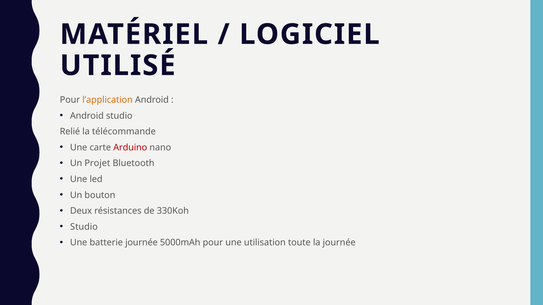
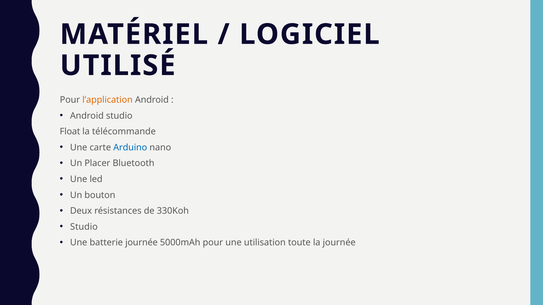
Relié: Relié -> Float
Arduino colour: red -> blue
Projet: Projet -> Placer
